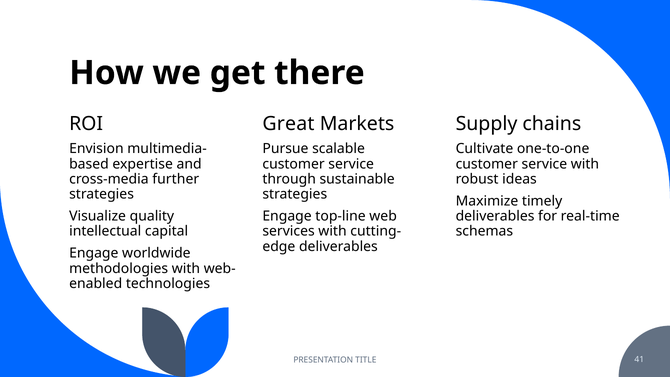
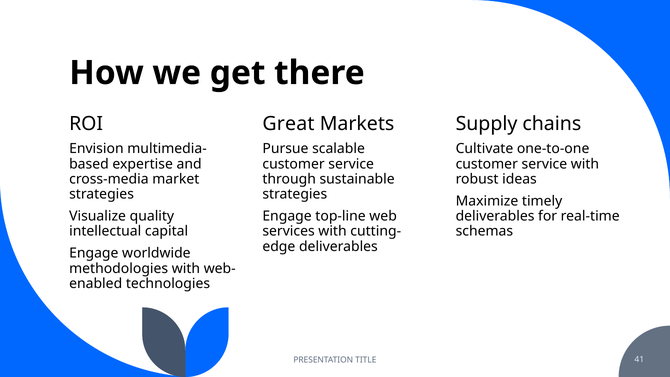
further: further -> market
